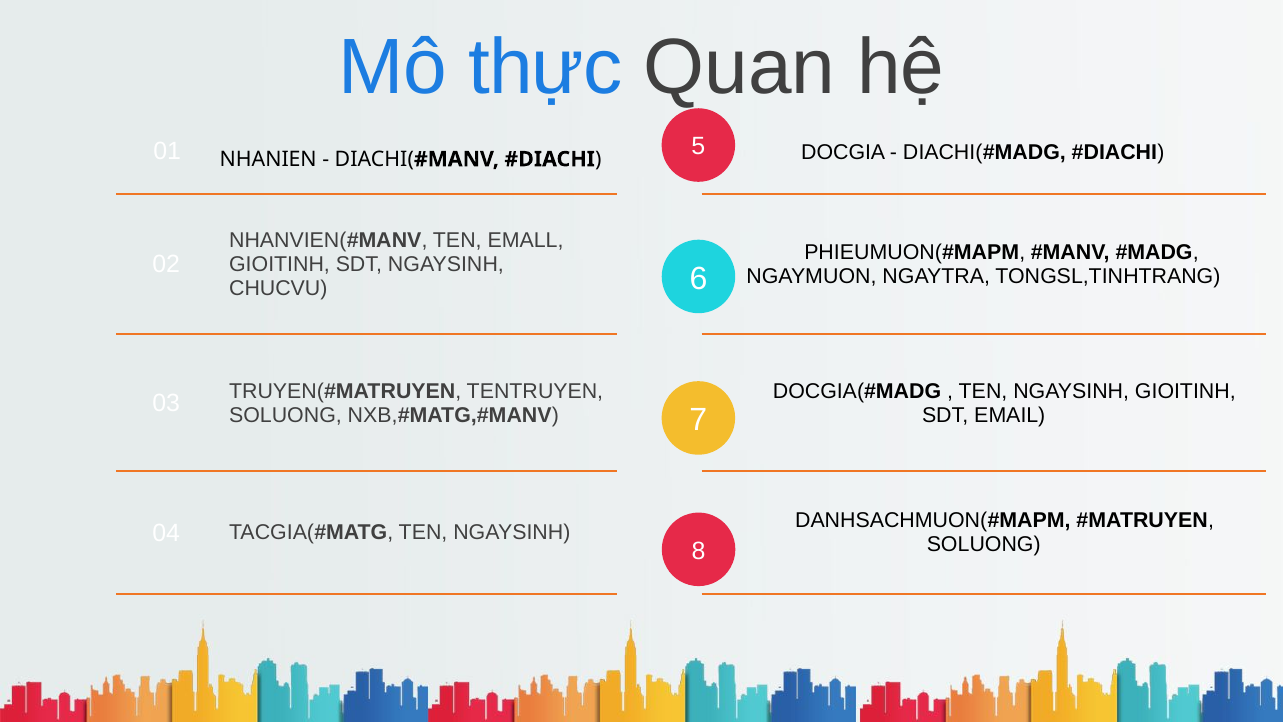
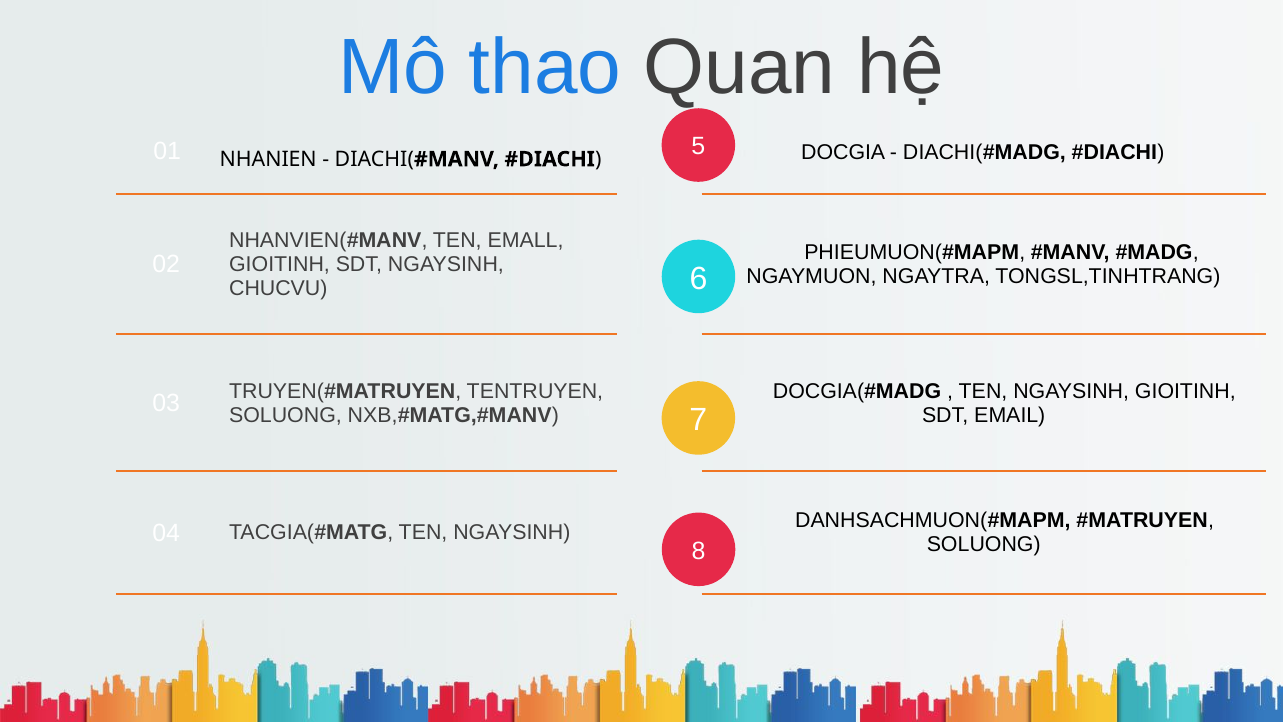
thực: thực -> thao
